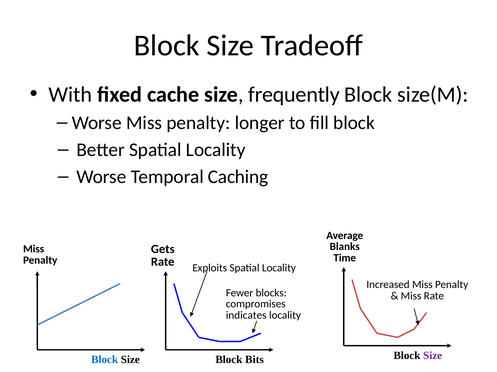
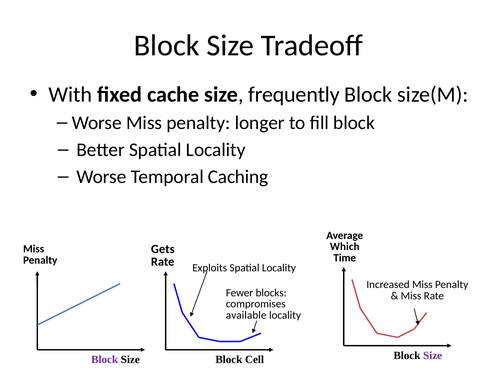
Blanks: Blanks -> Which
indicates: indicates -> available
Block at (105, 360) colour: blue -> purple
Bits: Bits -> Cell
